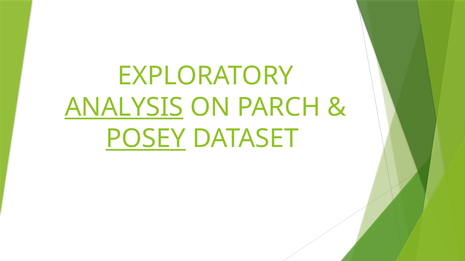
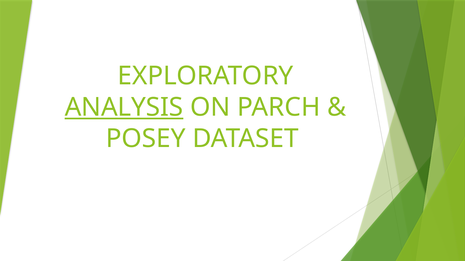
POSEY underline: present -> none
